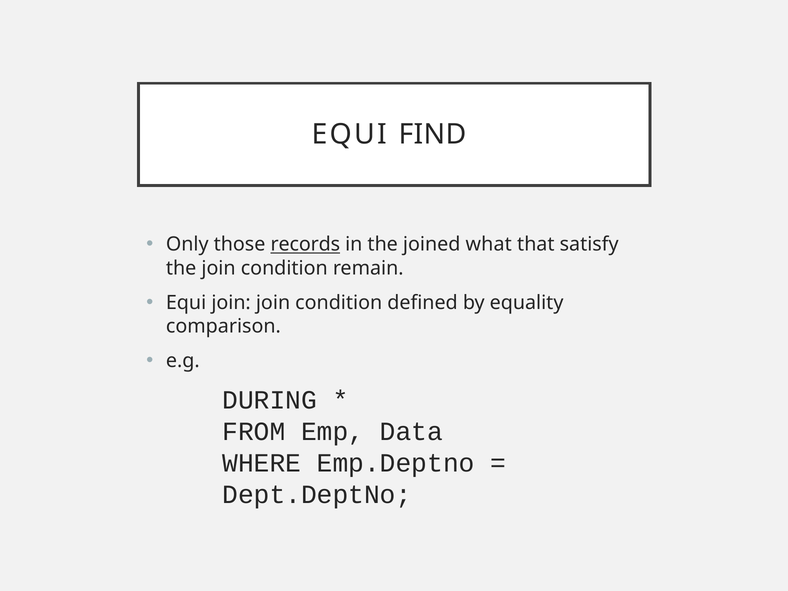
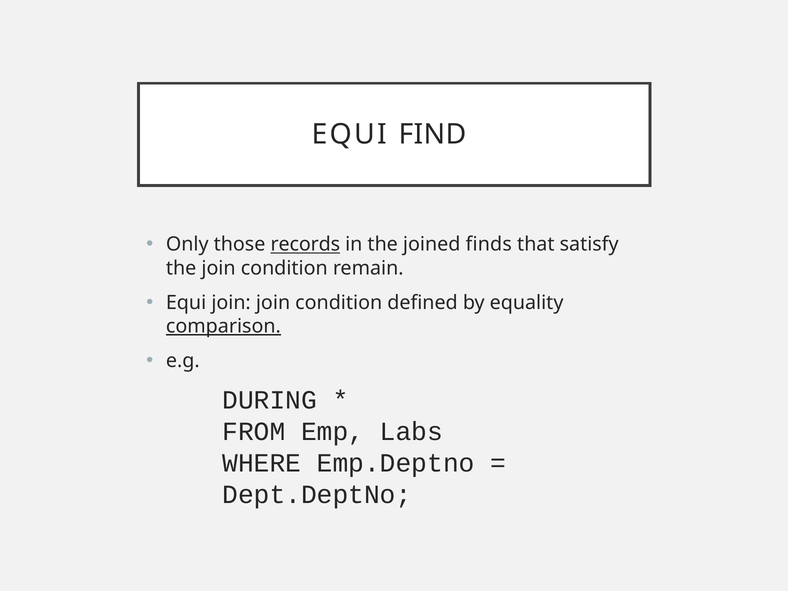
what: what -> finds
comparison underline: none -> present
Data: Data -> Labs
